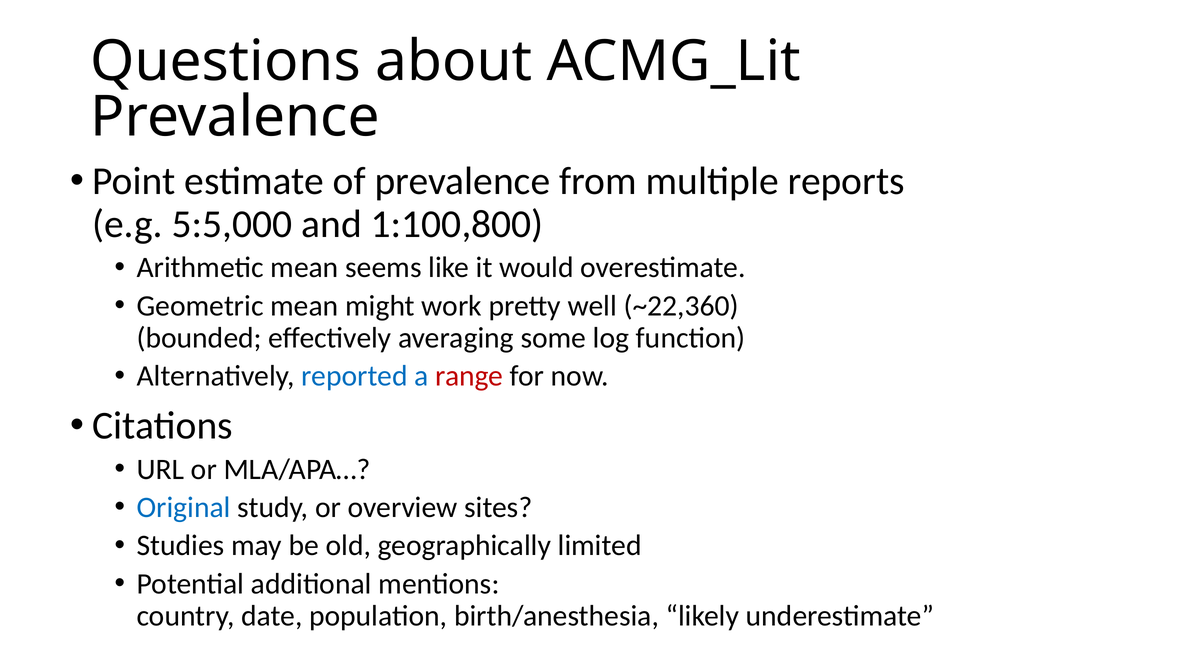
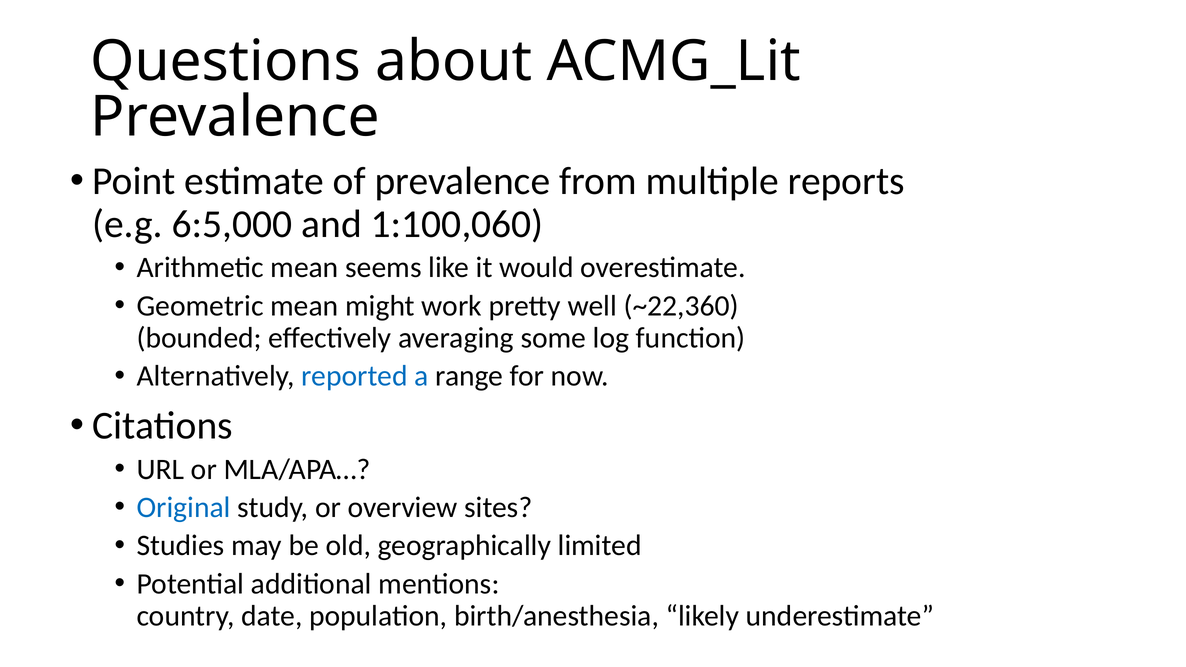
5:5,000: 5:5,000 -> 6:5,000
1:100,800: 1:100,800 -> 1:100,060
range colour: red -> black
